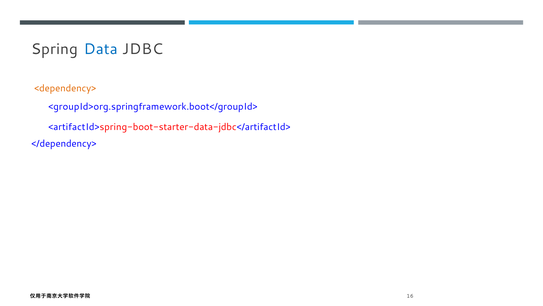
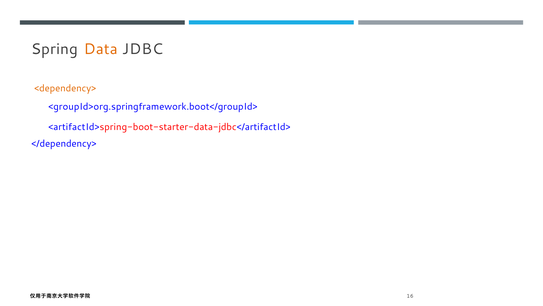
Data colour: blue -> orange
